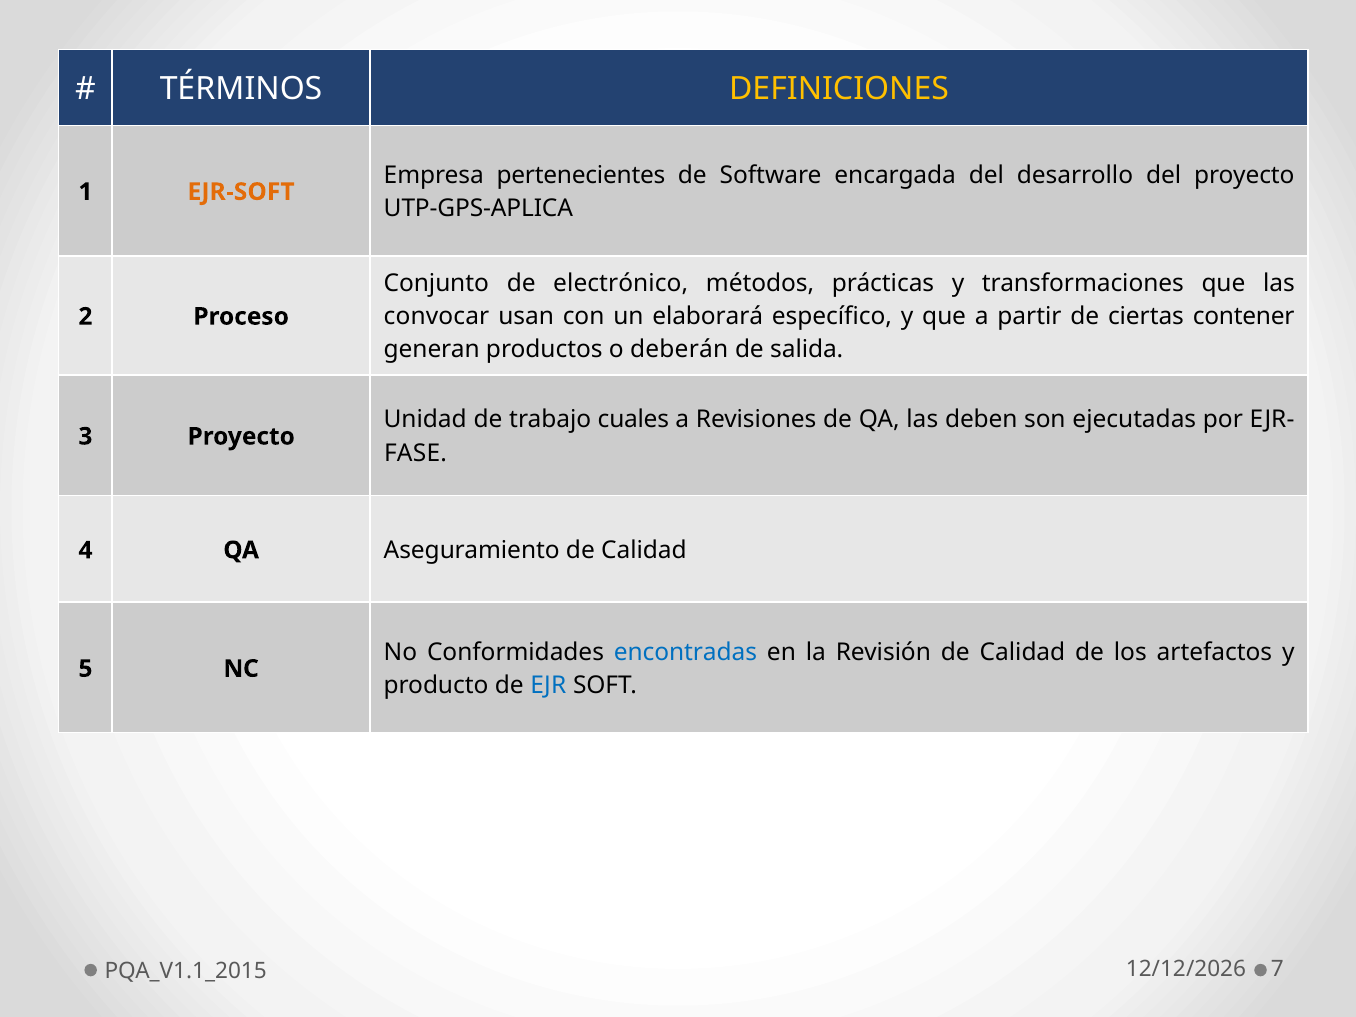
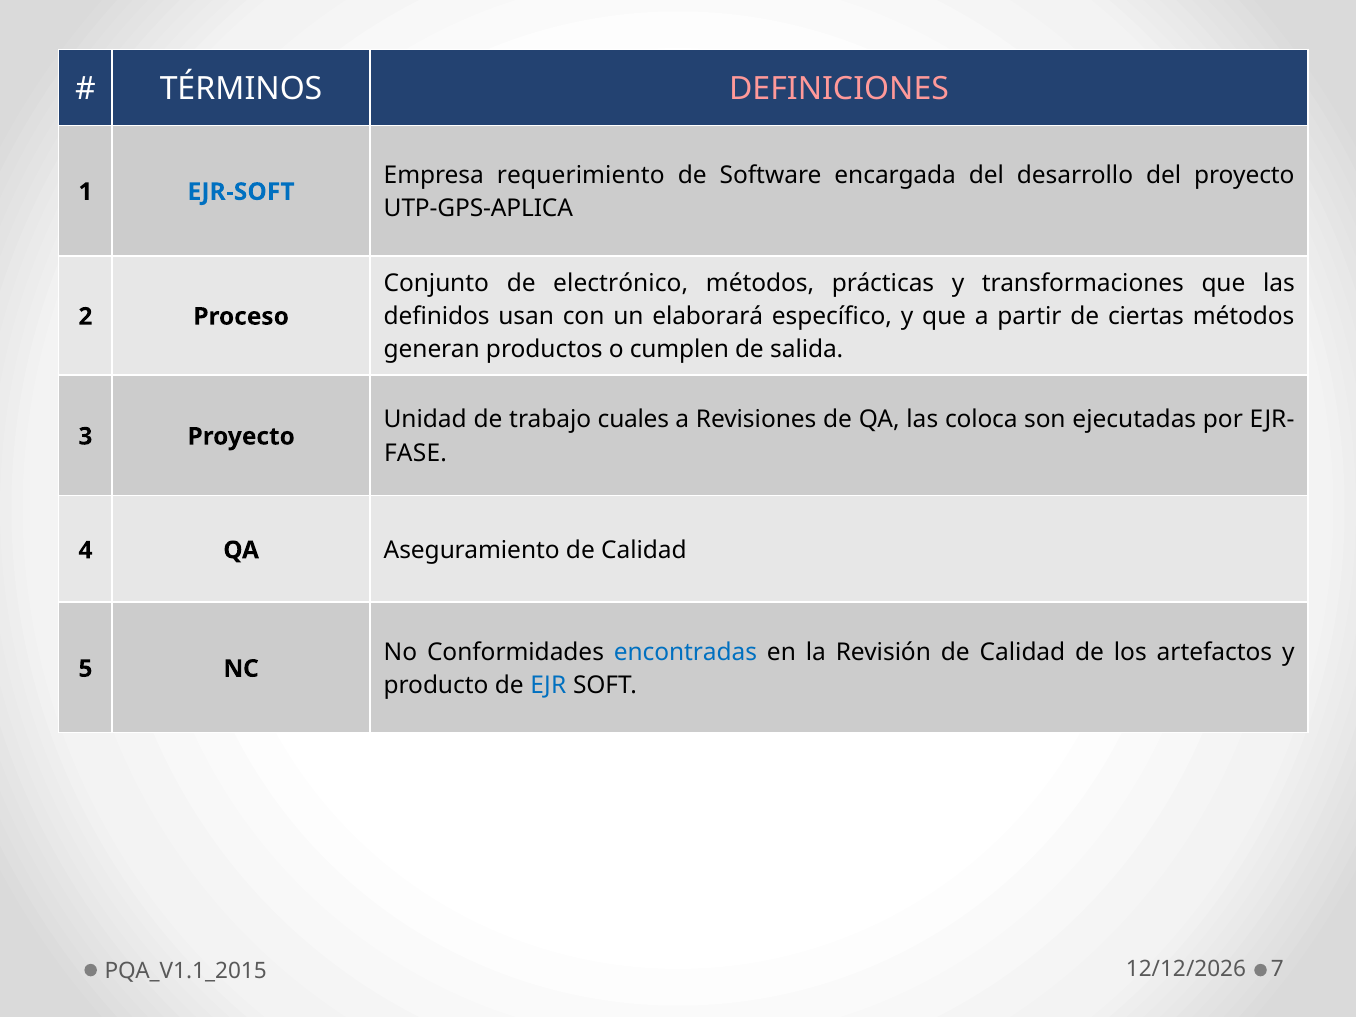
DEFINICIONES colour: yellow -> pink
pertenecientes: pertenecientes -> requerimiento
EJR-SOFT colour: orange -> blue
convocar: convocar -> definidos
ciertas contener: contener -> métodos
deberán: deberán -> cumplen
deben: deben -> coloca
